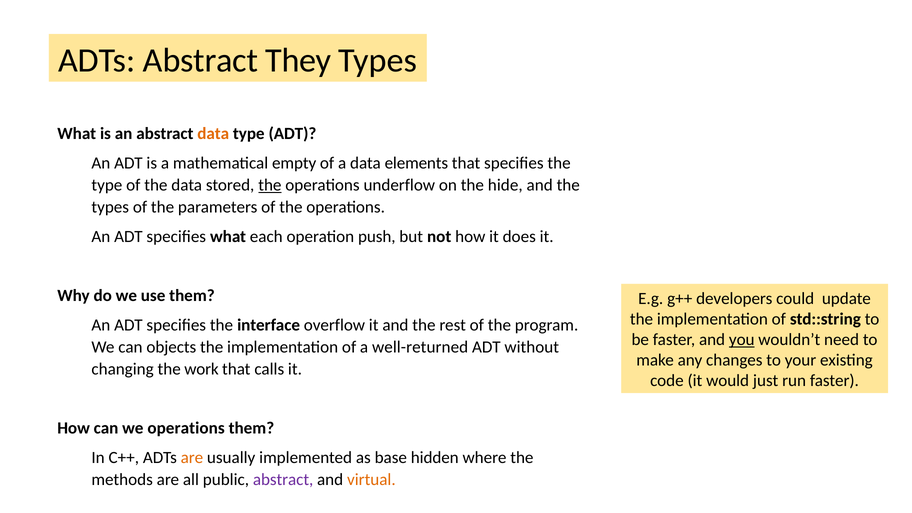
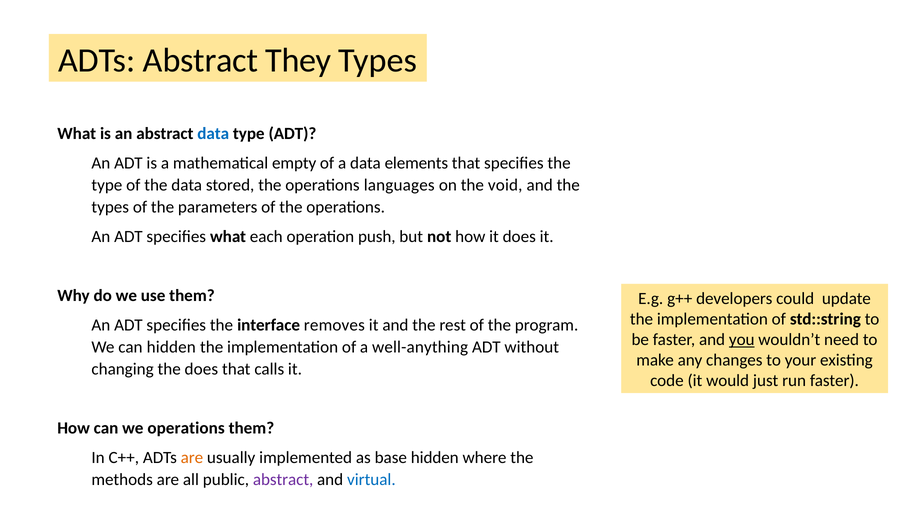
data at (213, 134) colour: orange -> blue
the at (270, 185) underline: present -> none
underflow: underflow -> languages
hide: hide -> void
overflow: overflow -> removes
can objects: objects -> hidden
well-returned: well-returned -> well-anything
the work: work -> does
virtual colour: orange -> blue
